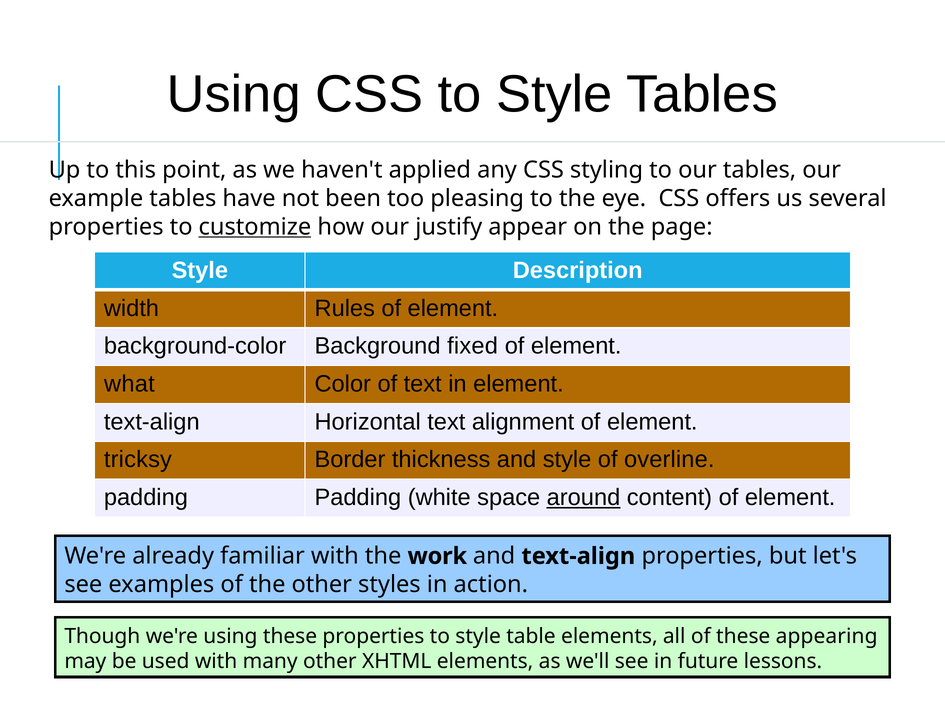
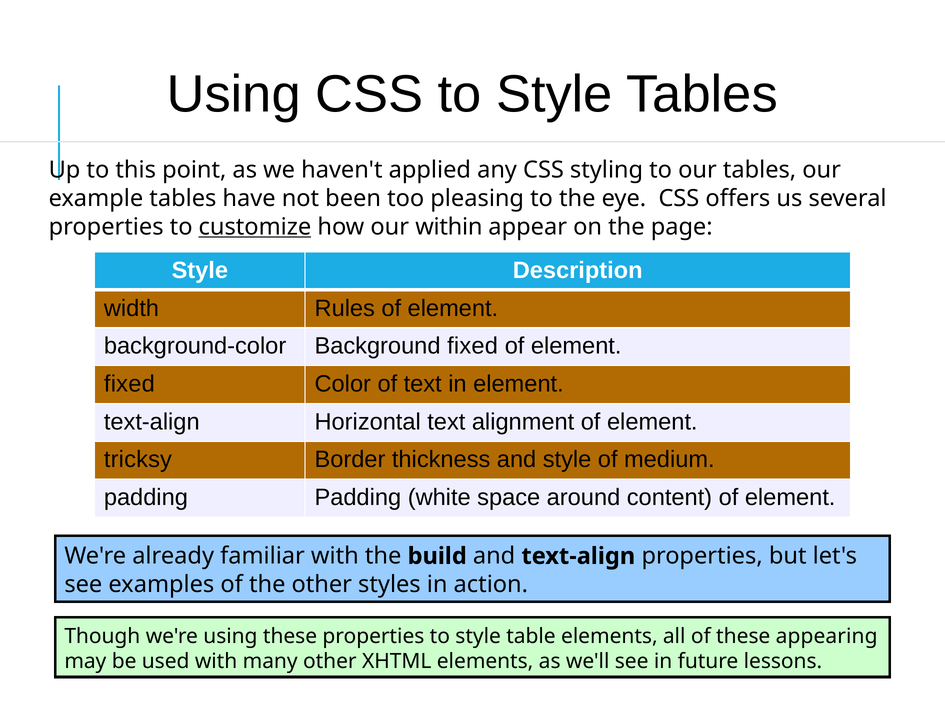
justify: justify -> within
what at (129, 384): what -> fixed
overline: overline -> medium
around underline: present -> none
work: work -> build
